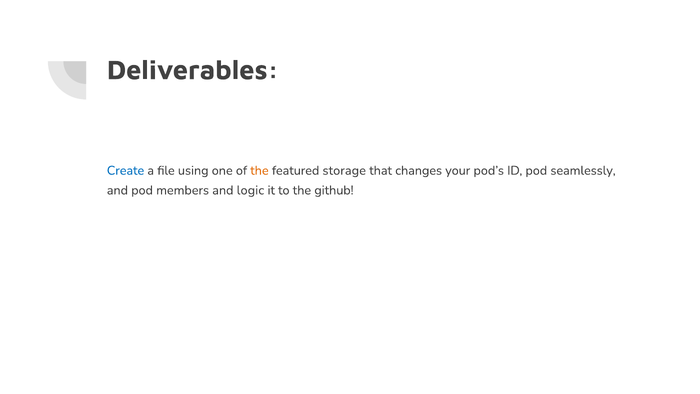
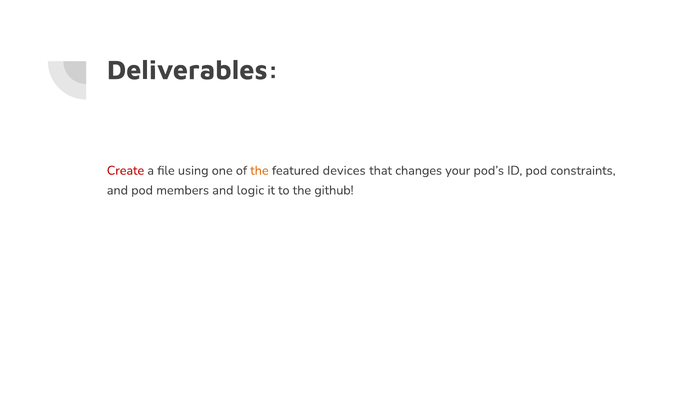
Create colour: blue -> red
storage: storage -> devices
seamlessly: seamlessly -> constraints
